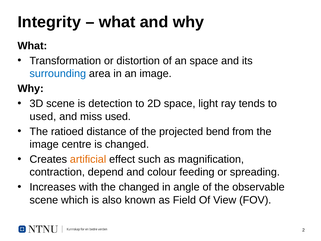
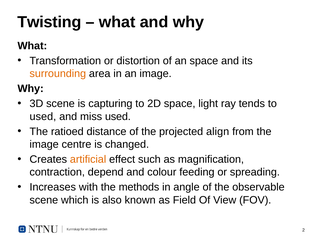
Integrity: Integrity -> Twisting
surrounding colour: blue -> orange
detection: detection -> capturing
bend: bend -> align
the changed: changed -> methods
